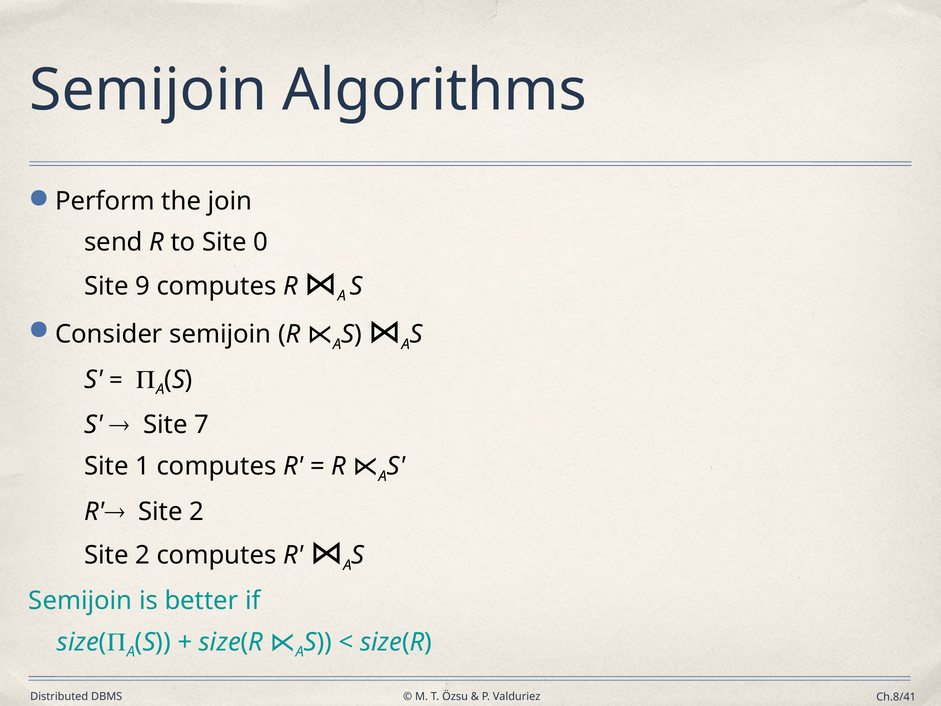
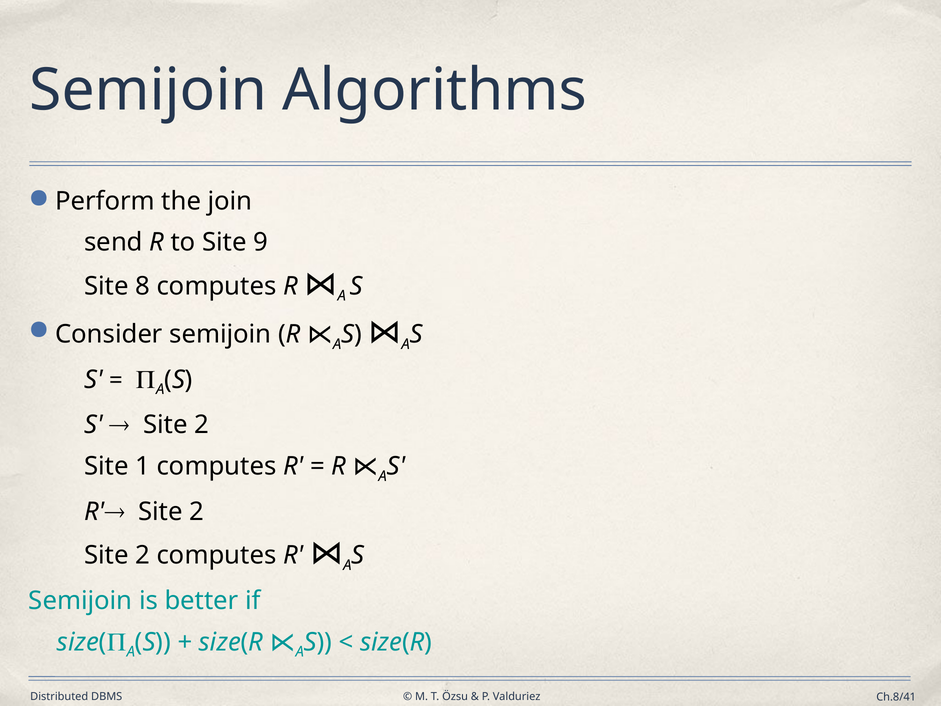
0: 0 -> 9
9: 9 -> 8
7 at (202, 425): 7 -> 2
